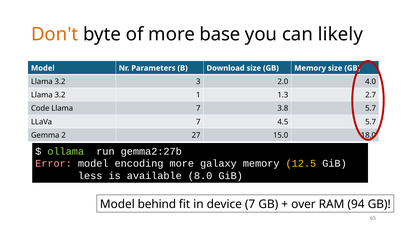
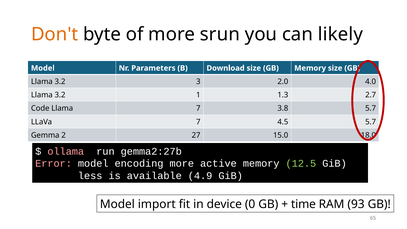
base: base -> srun
ollama colour: light green -> pink
galaxy: galaxy -> active
12.5 colour: yellow -> light green
8.0: 8.0 -> 4.9
behind: behind -> import
device 7: 7 -> 0
over: over -> time
94: 94 -> 93
